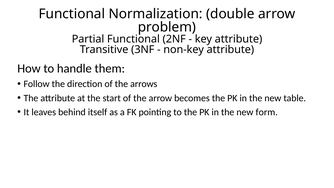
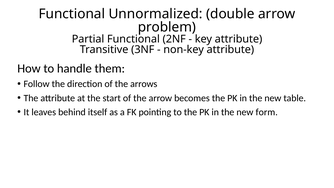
Normalization: Normalization -> Unnormalized
